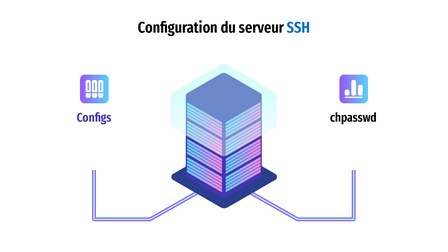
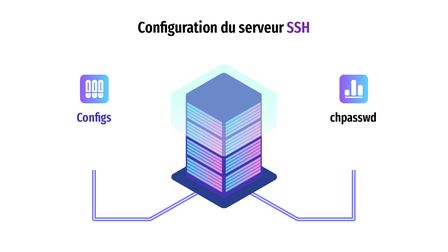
SSH colour: blue -> purple
